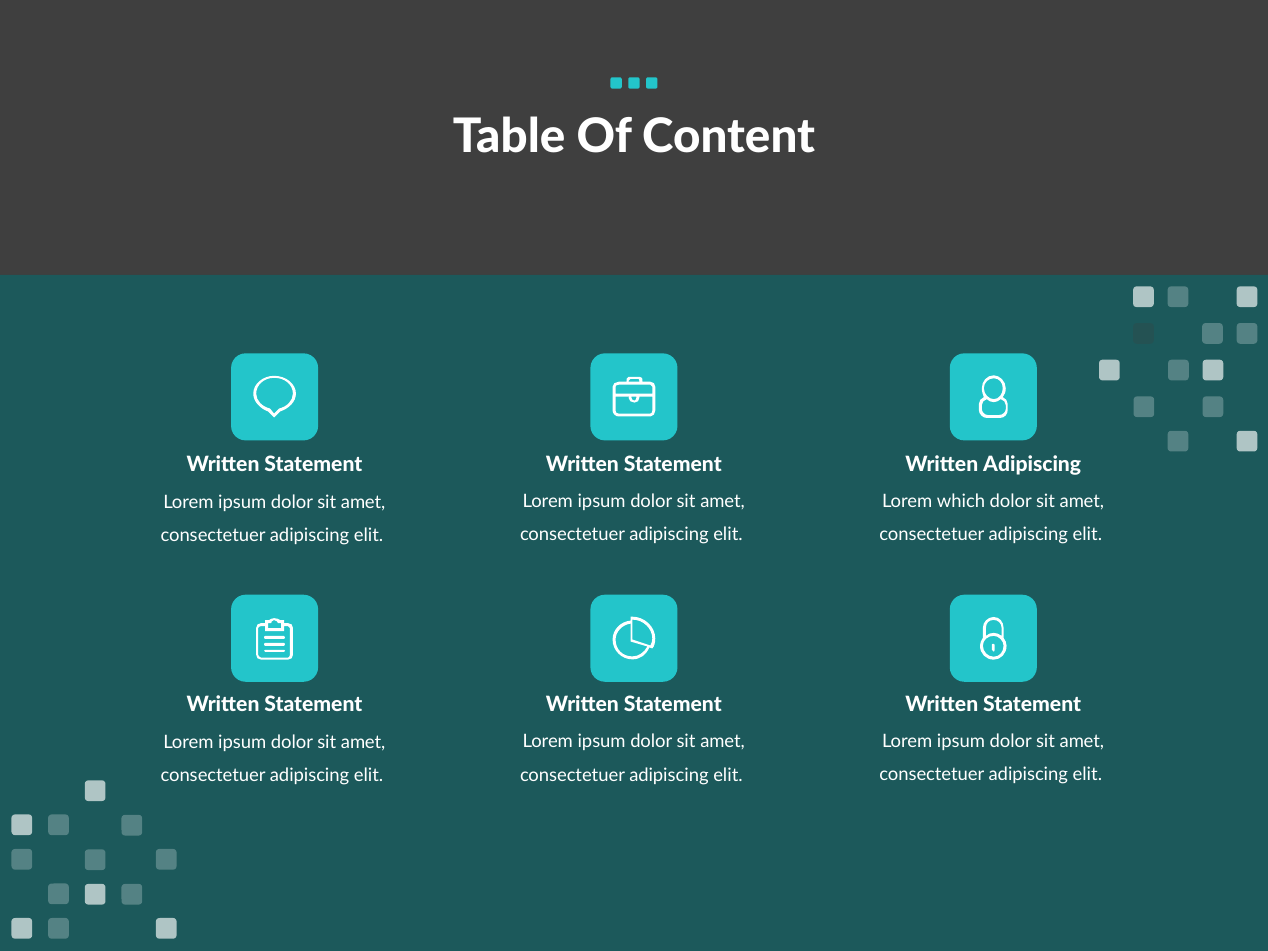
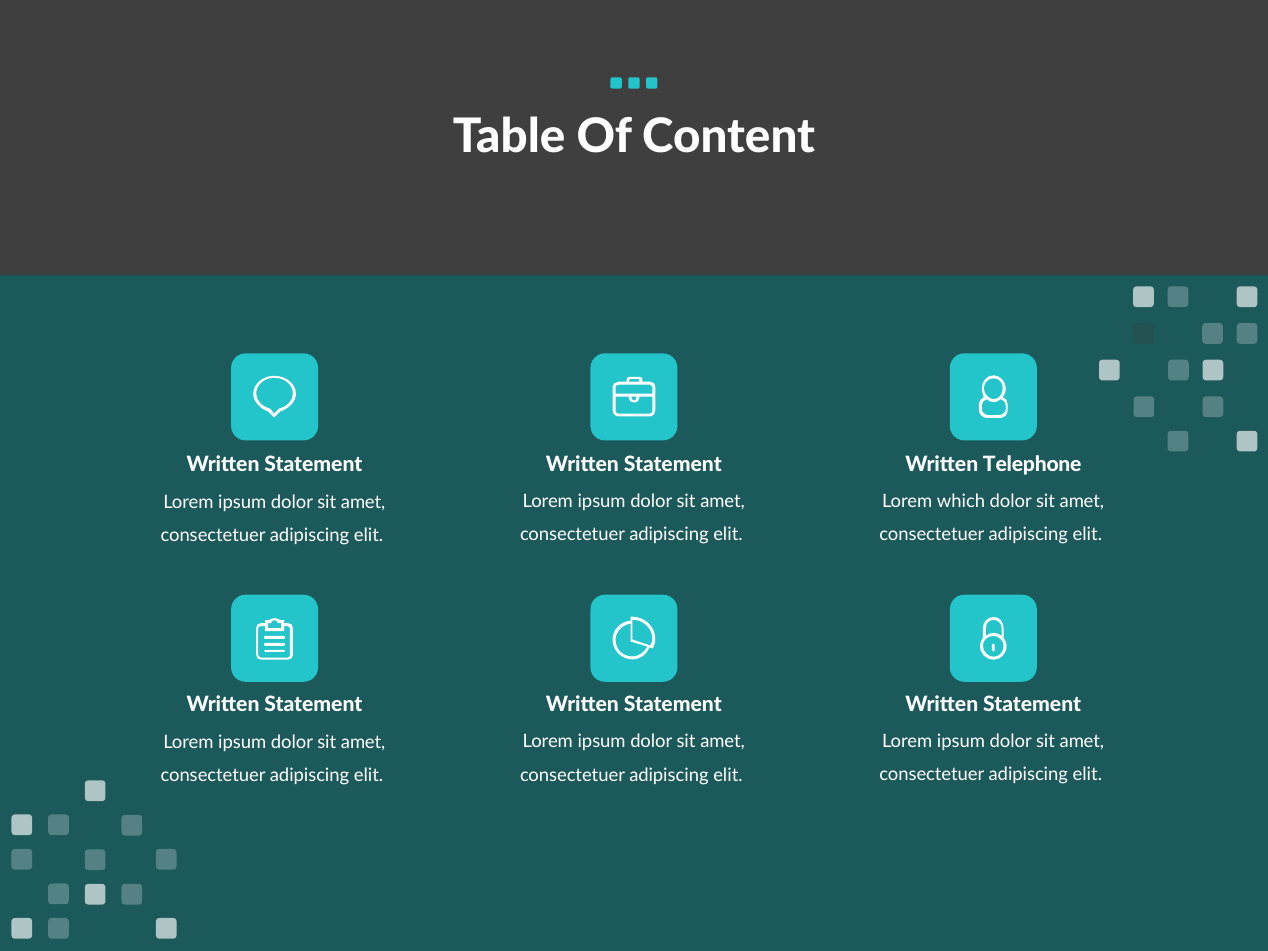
Written Adipiscing: Adipiscing -> Telephone
